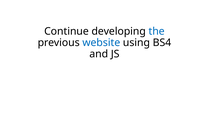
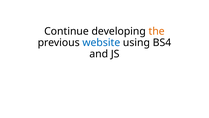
the colour: blue -> orange
